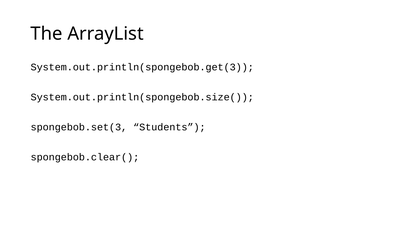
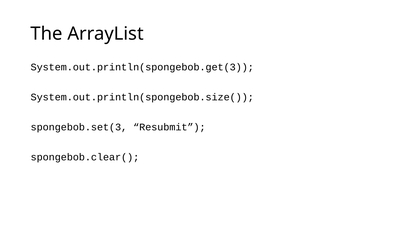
Students: Students -> Resubmit
